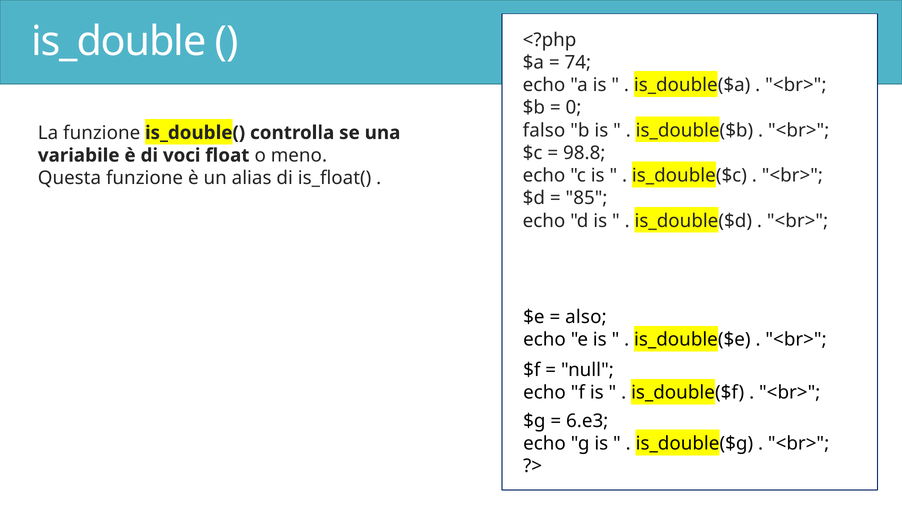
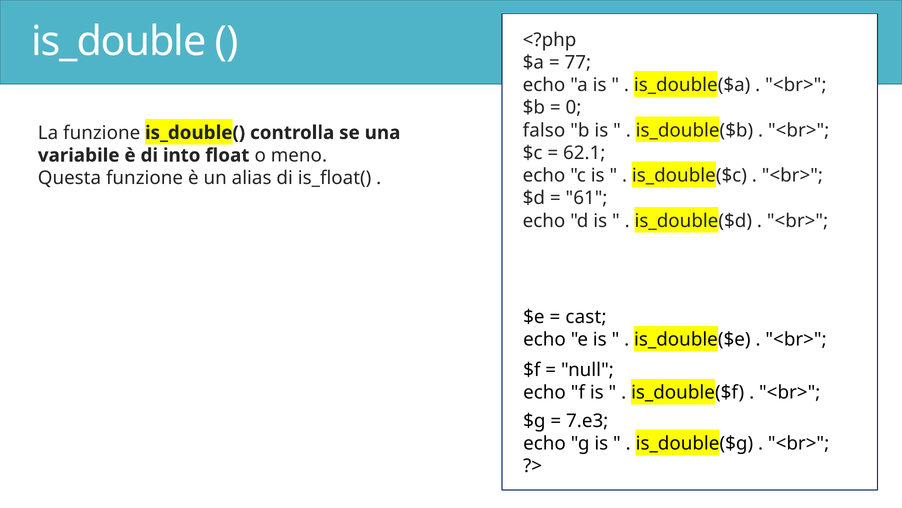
74: 74 -> 77
98.8: 98.8 -> 62.1
voci: voci -> into
85: 85 -> 61
also: also -> cast
6.e3: 6.e3 -> 7.e3
